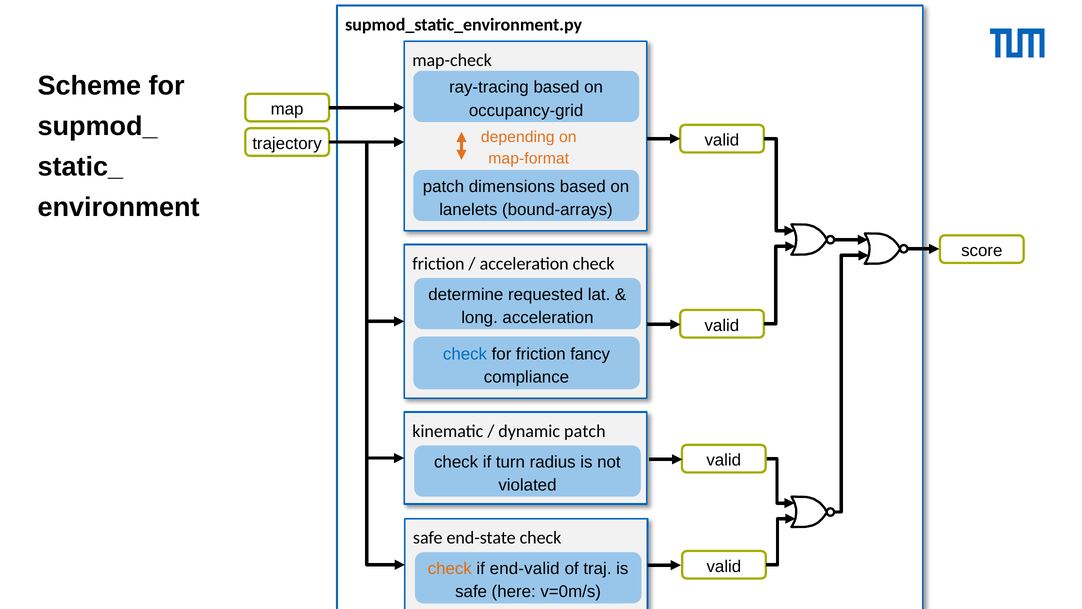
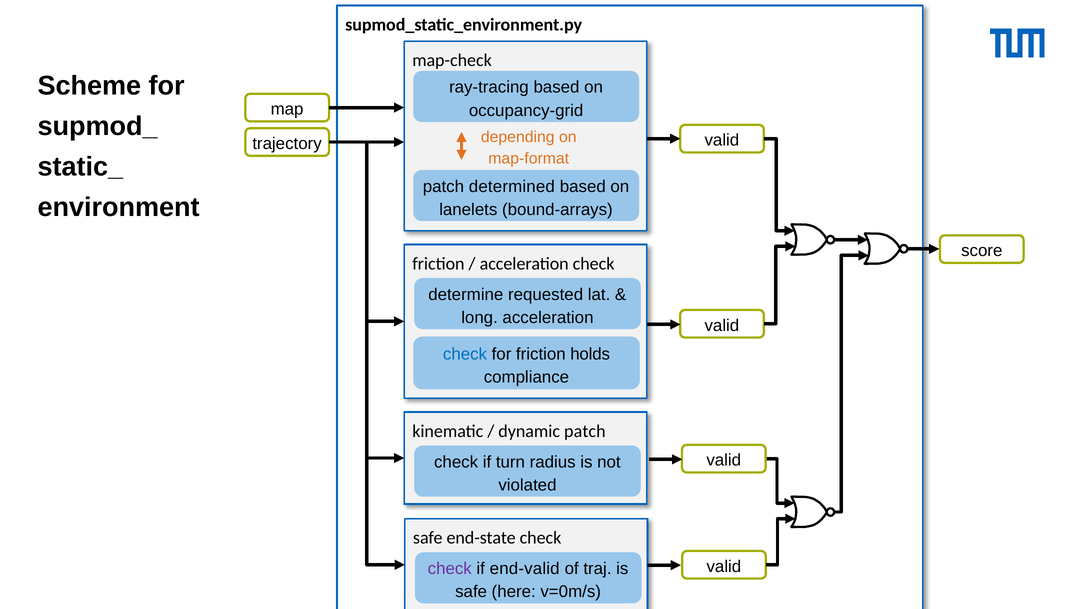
dimensions: dimensions -> determined
fancy: fancy -> holds
check at (450, 568) colour: orange -> purple
